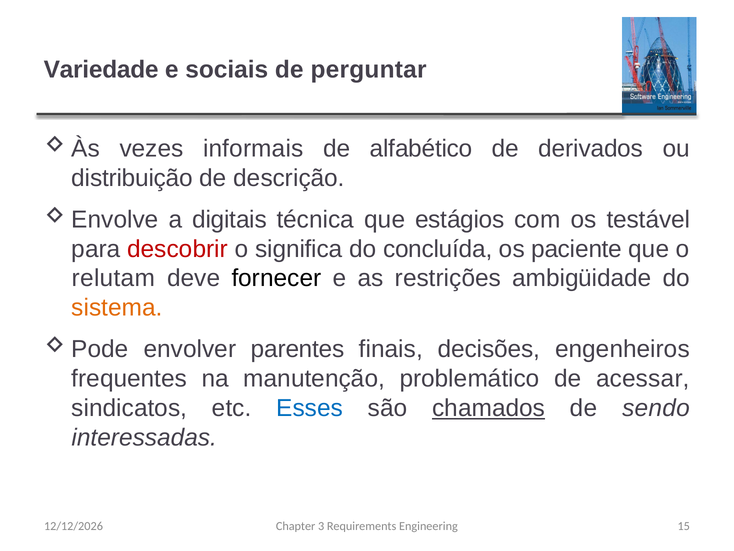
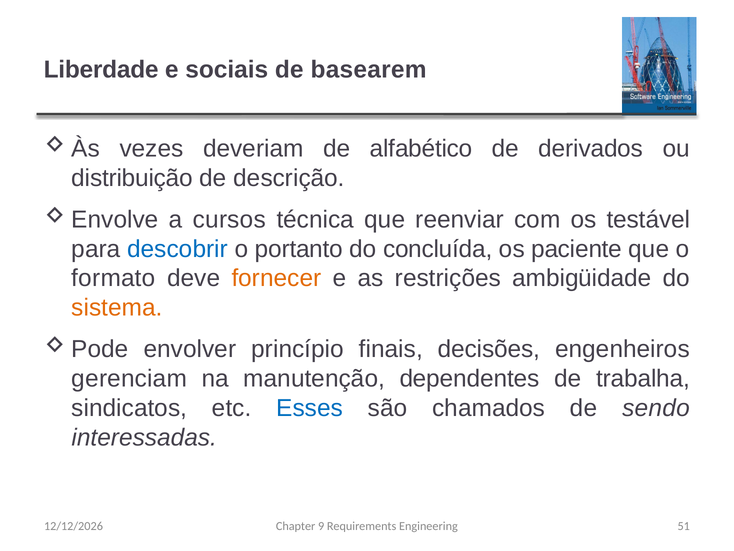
Variedade: Variedade -> Liberdade
perguntar: perguntar -> basearem
informais: informais -> deveriam
digitais: digitais -> cursos
estágios: estágios -> reenviar
descobrir colour: red -> blue
significa: significa -> portanto
relutam: relutam -> formato
fornecer colour: black -> orange
parentes: parentes -> princípio
frequentes: frequentes -> gerenciam
problemático: problemático -> dependentes
acessar: acessar -> trabalha
chamados underline: present -> none
3: 3 -> 9
15: 15 -> 51
